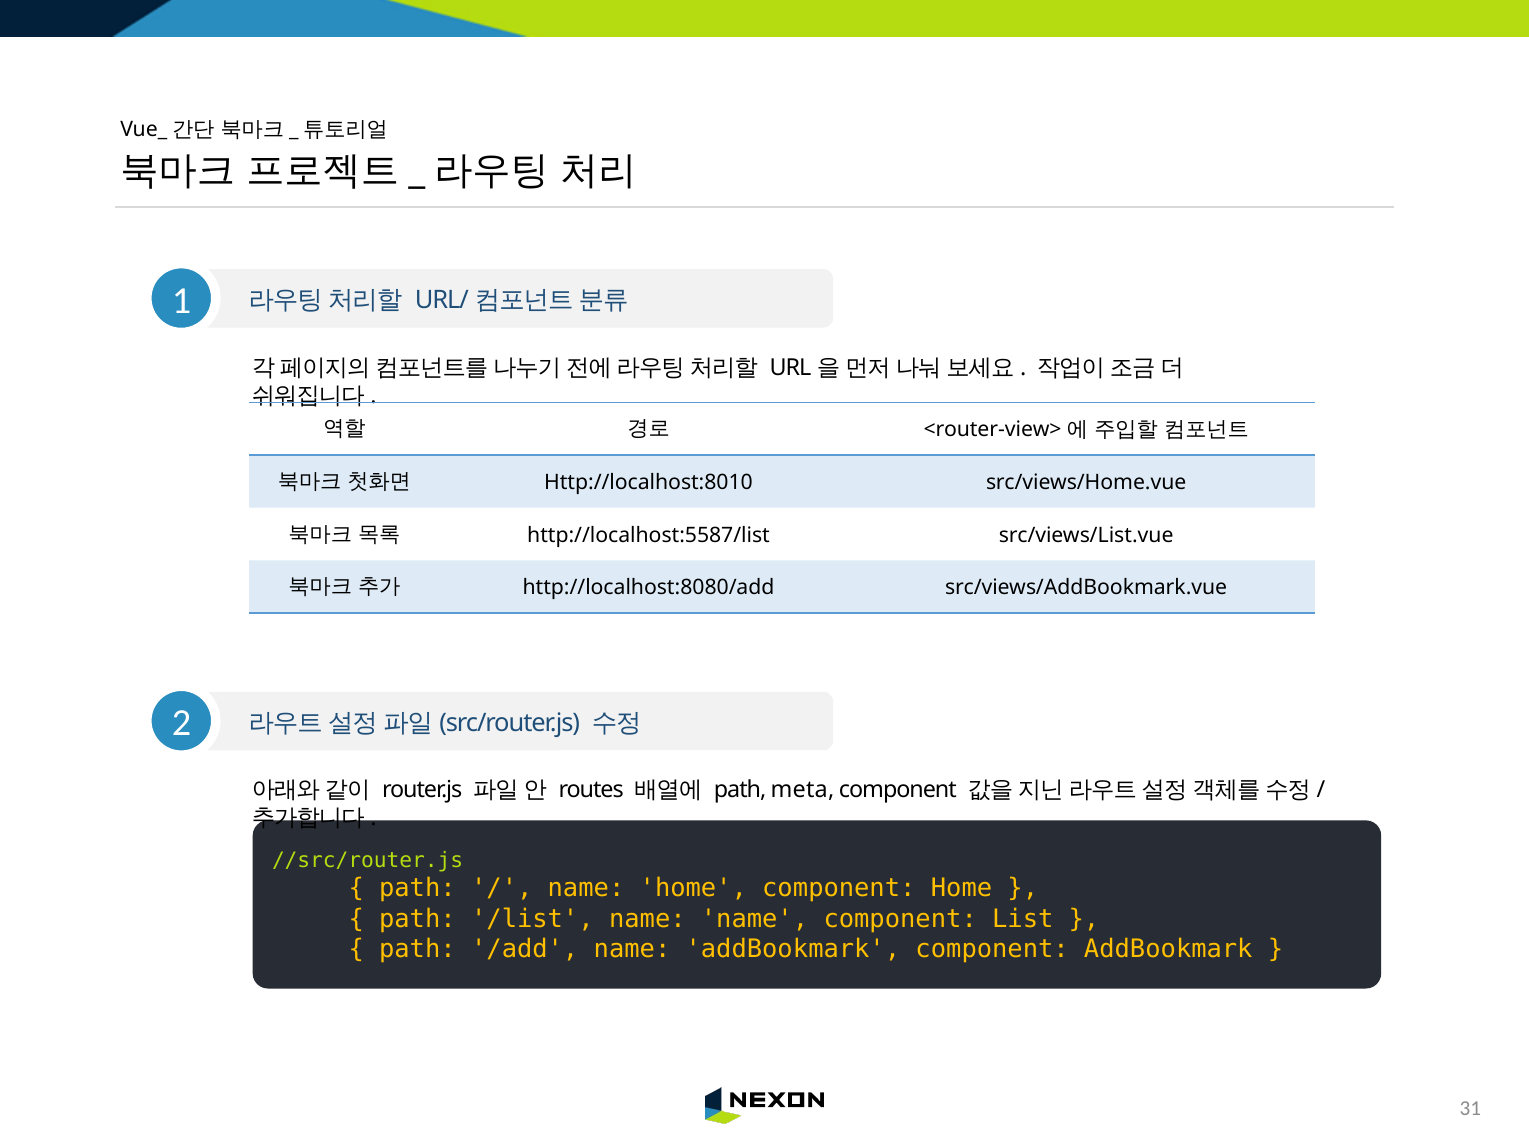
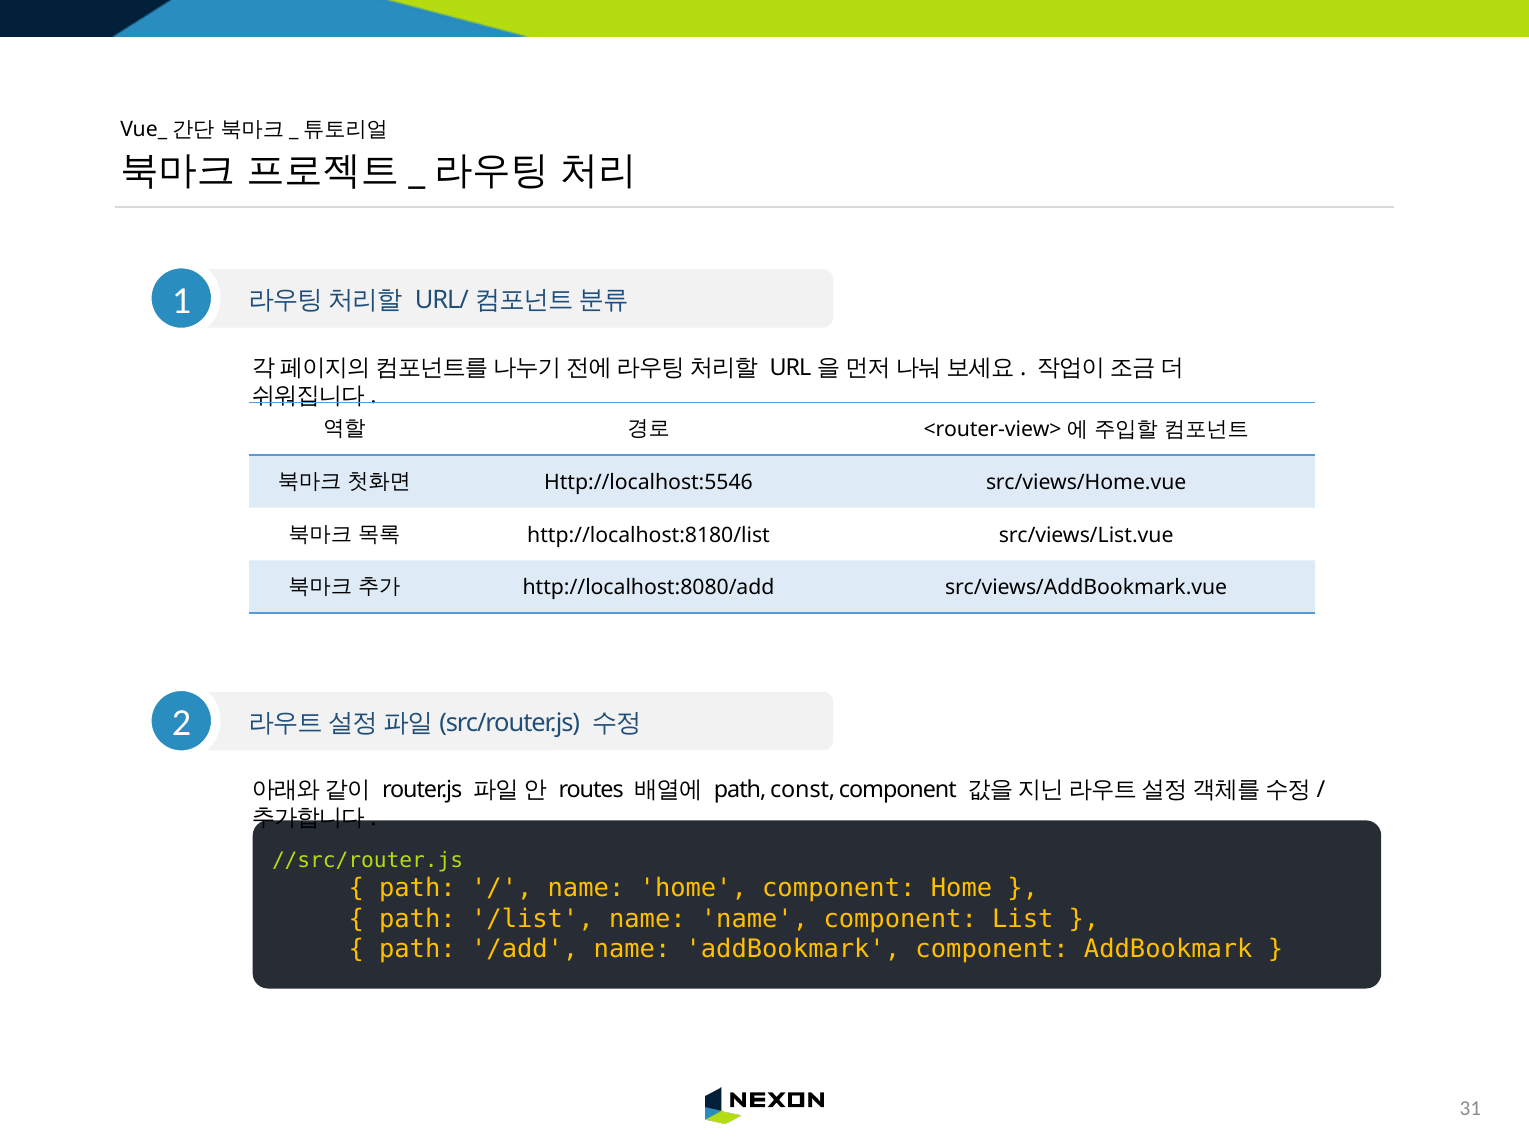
Http://localhost:8010: Http://localhost:8010 -> Http://localhost:5546
http://localhost:5587/list: http://localhost:5587/list -> http://localhost:8180/list
meta: meta -> const
